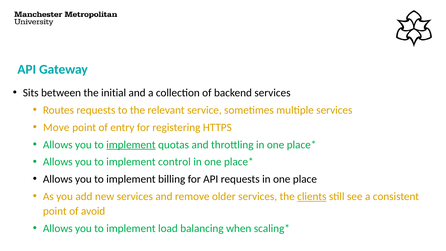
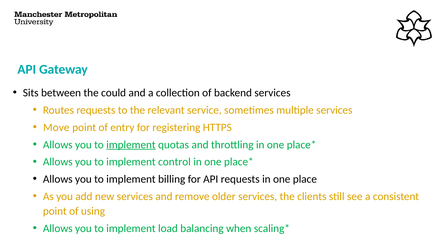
initial: initial -> could
clients underline: present -> none
avoid: avoid -> using
